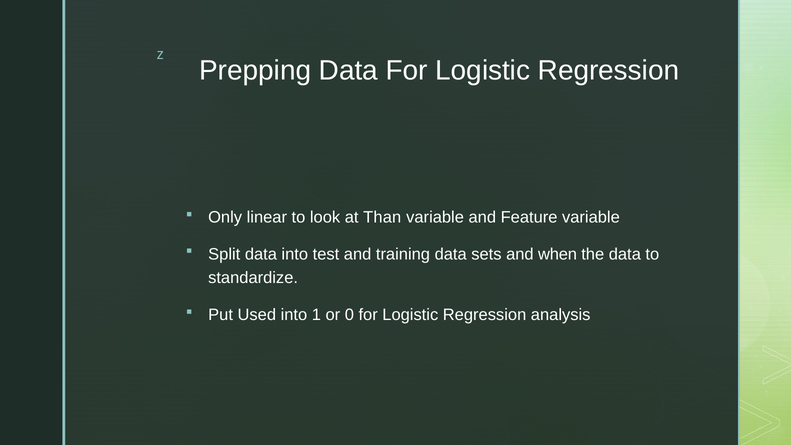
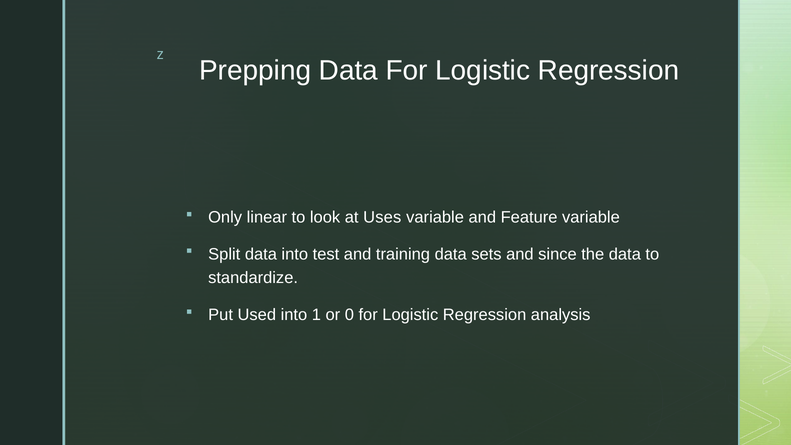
Than: Than -> Uses
when: when -> since
